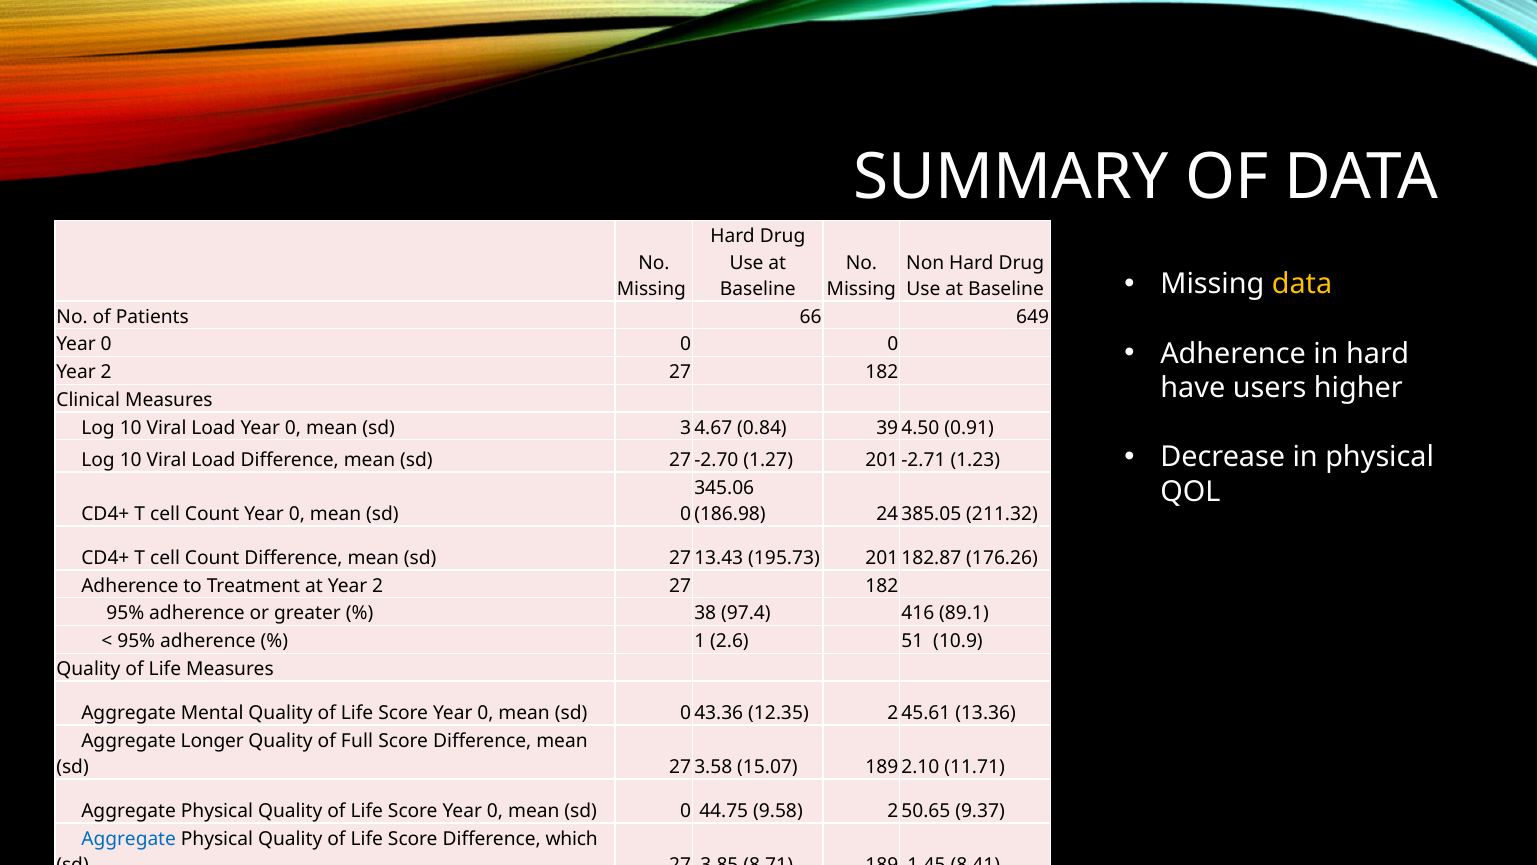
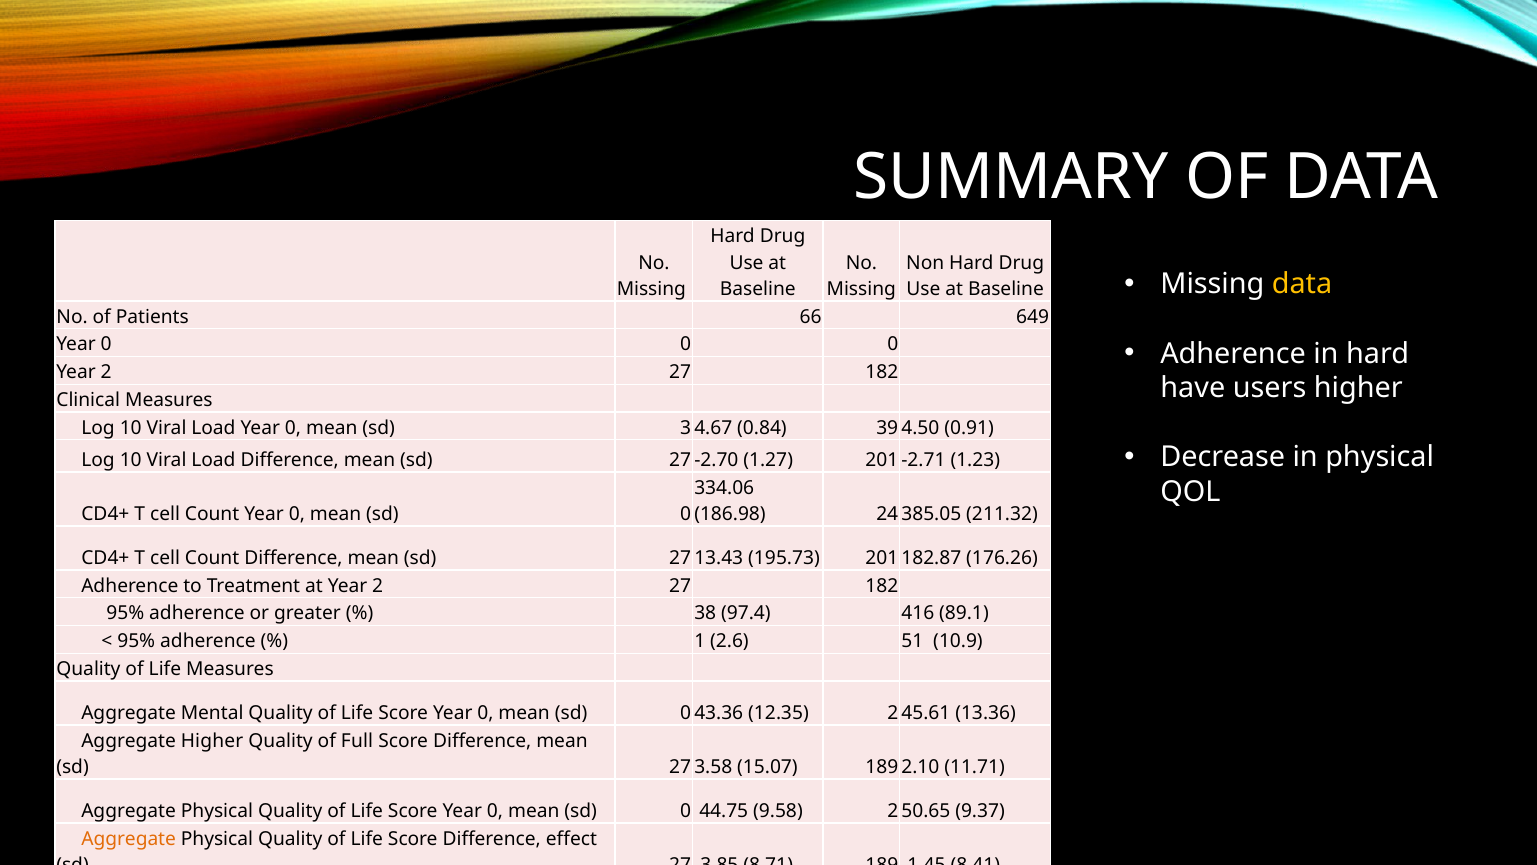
345.06: 345.06 -> 334.06
Aggregate Longer: Longer -> Higher
Aggregate at (129, 838) colour: blue -> orange
which: which -> effect
